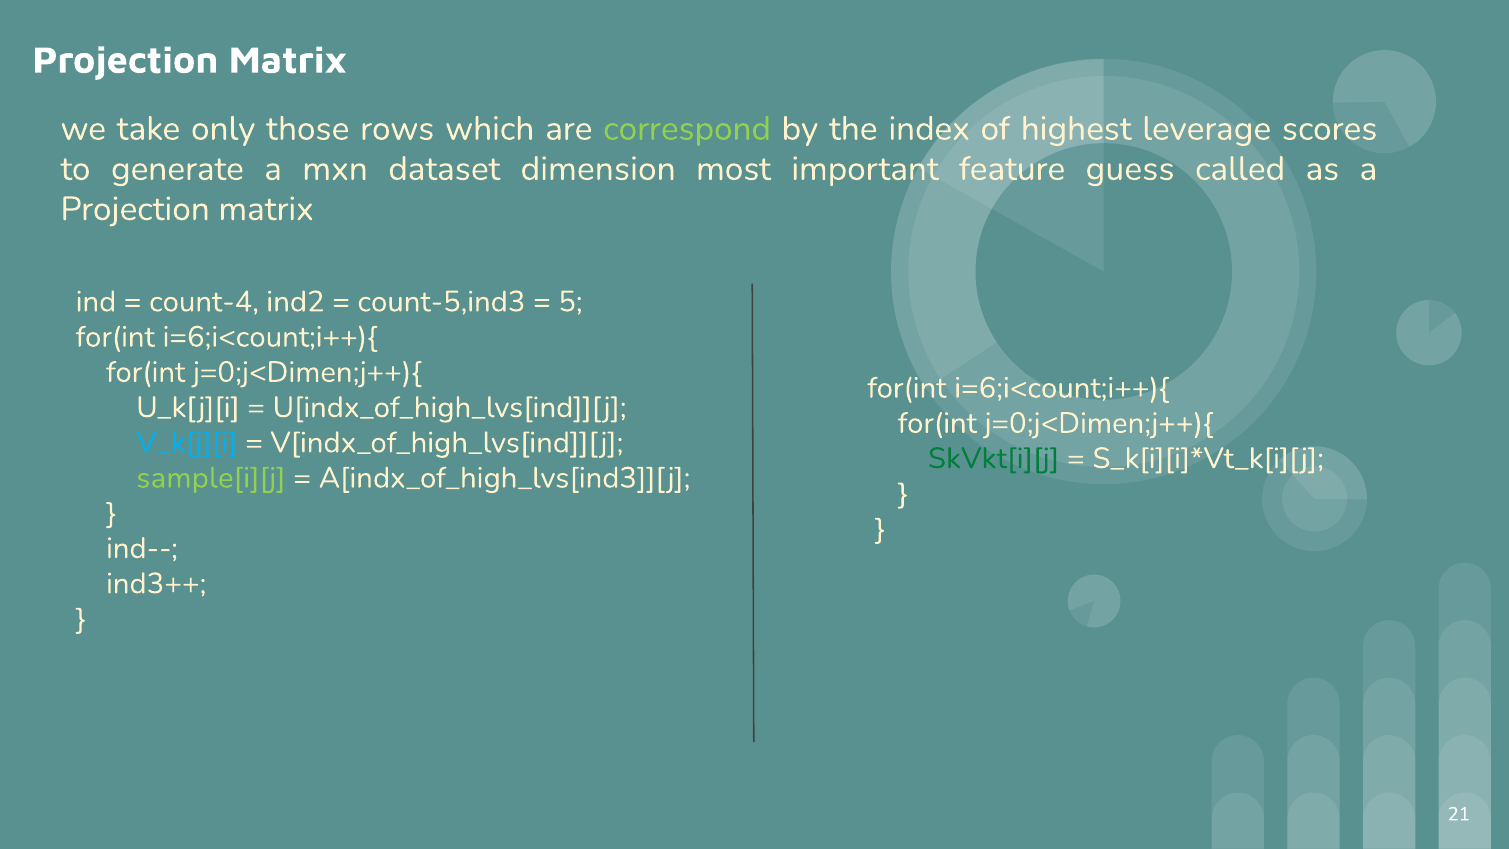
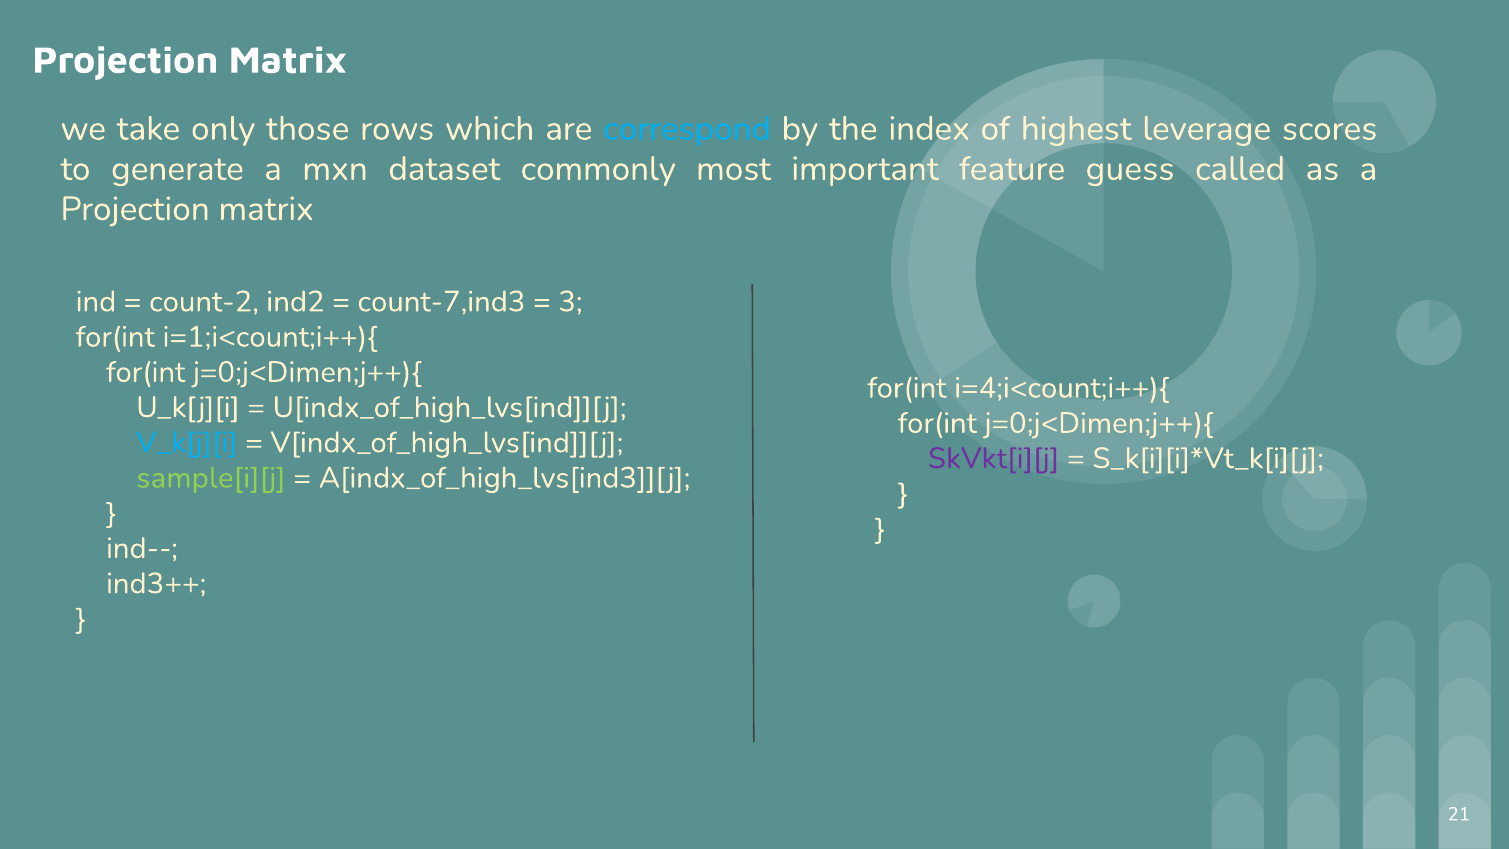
correspond colour: light green -> light blue
dimension: dimension -> commonly
count-4: count-4 -> count-2
count-5,ind3: count-5,ind3 -> count-7,ind3
5: 5 -> 3
i=6;i<count;i++){ at (270, 337): i=6;i<count;i++){ -> i=1;i<count;i++){
i=6;i<count;i++){ at (1062, 388): i=6;i<count;i++){ -> i=4;i<count;i++){
SkVkt[i][j colour: green -> purple
